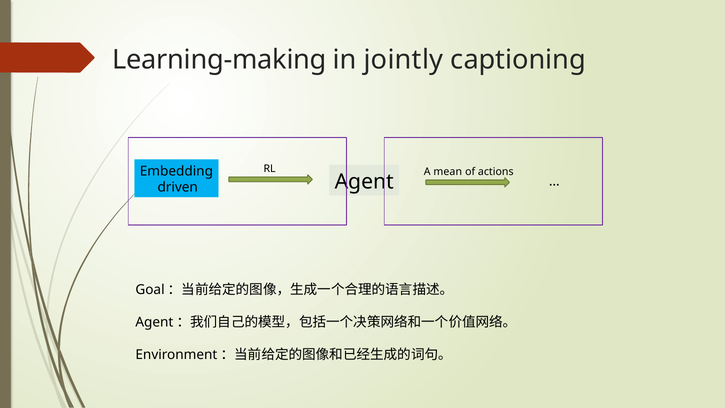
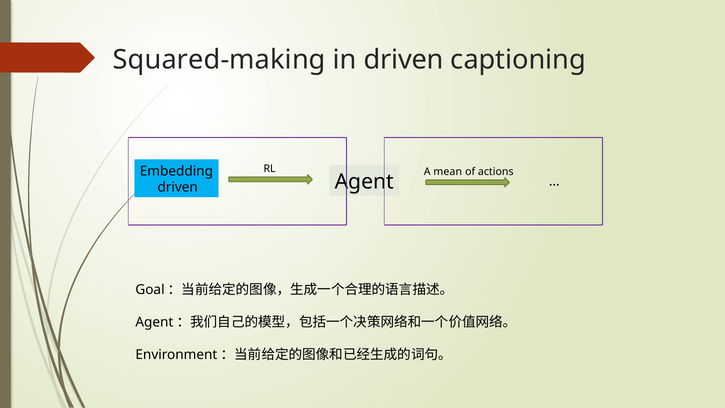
Learning-making: Learning-making -> Squared-making
in jointly: jointly -> driven
